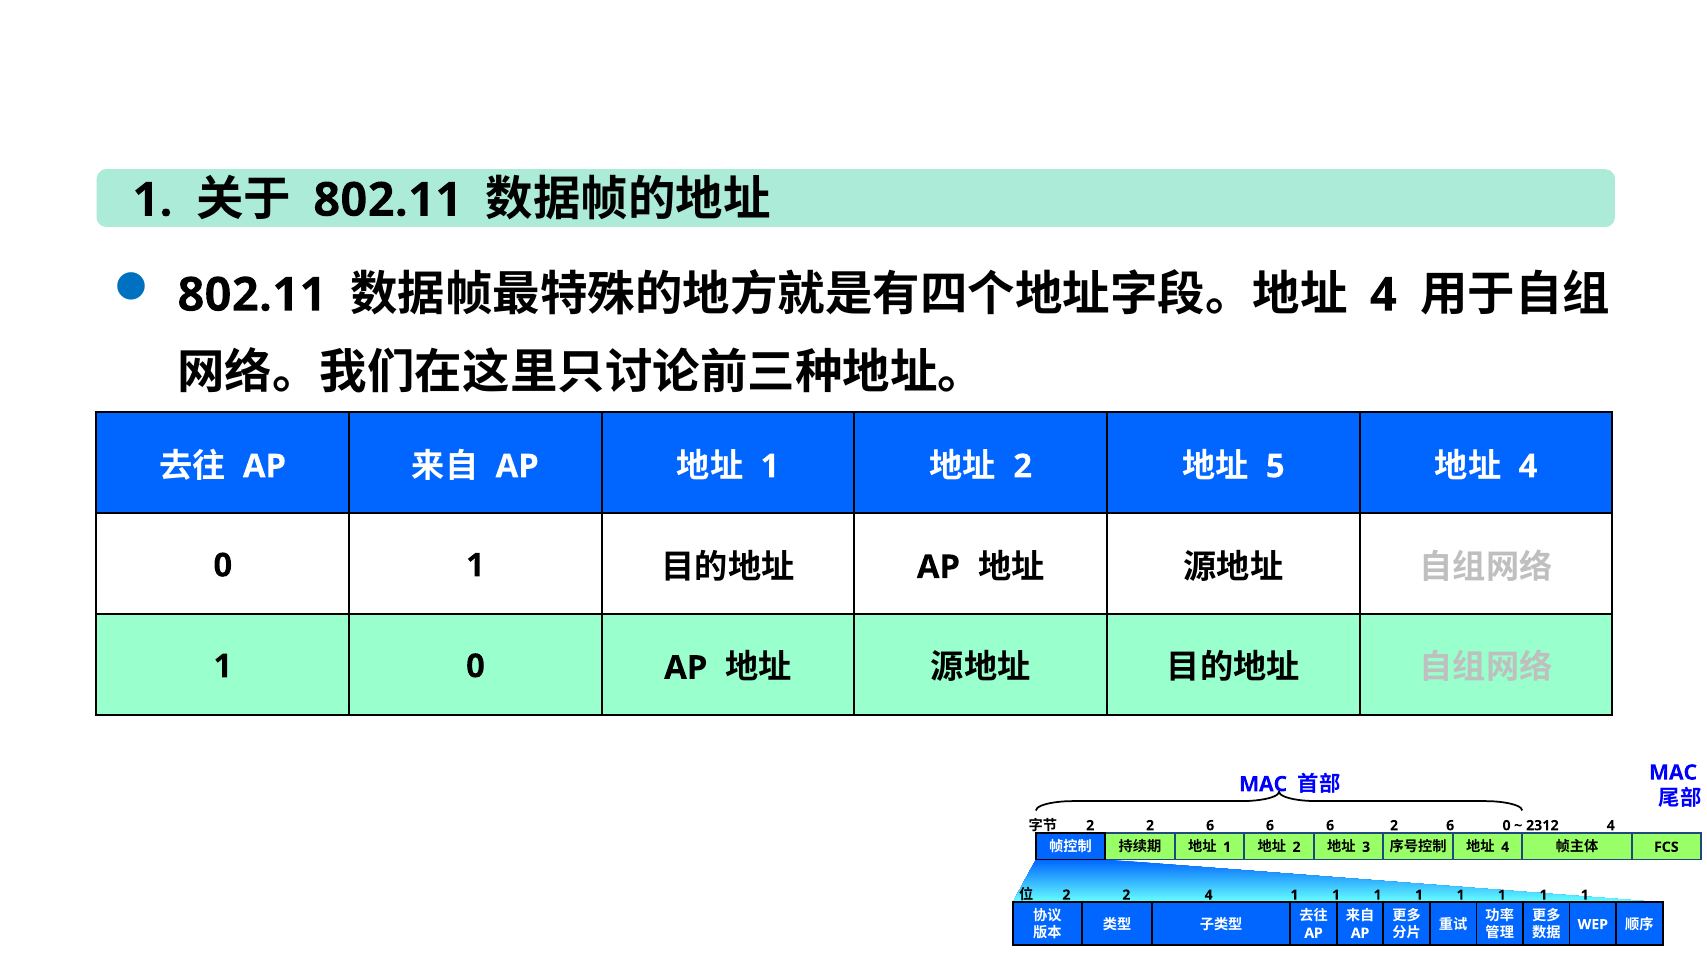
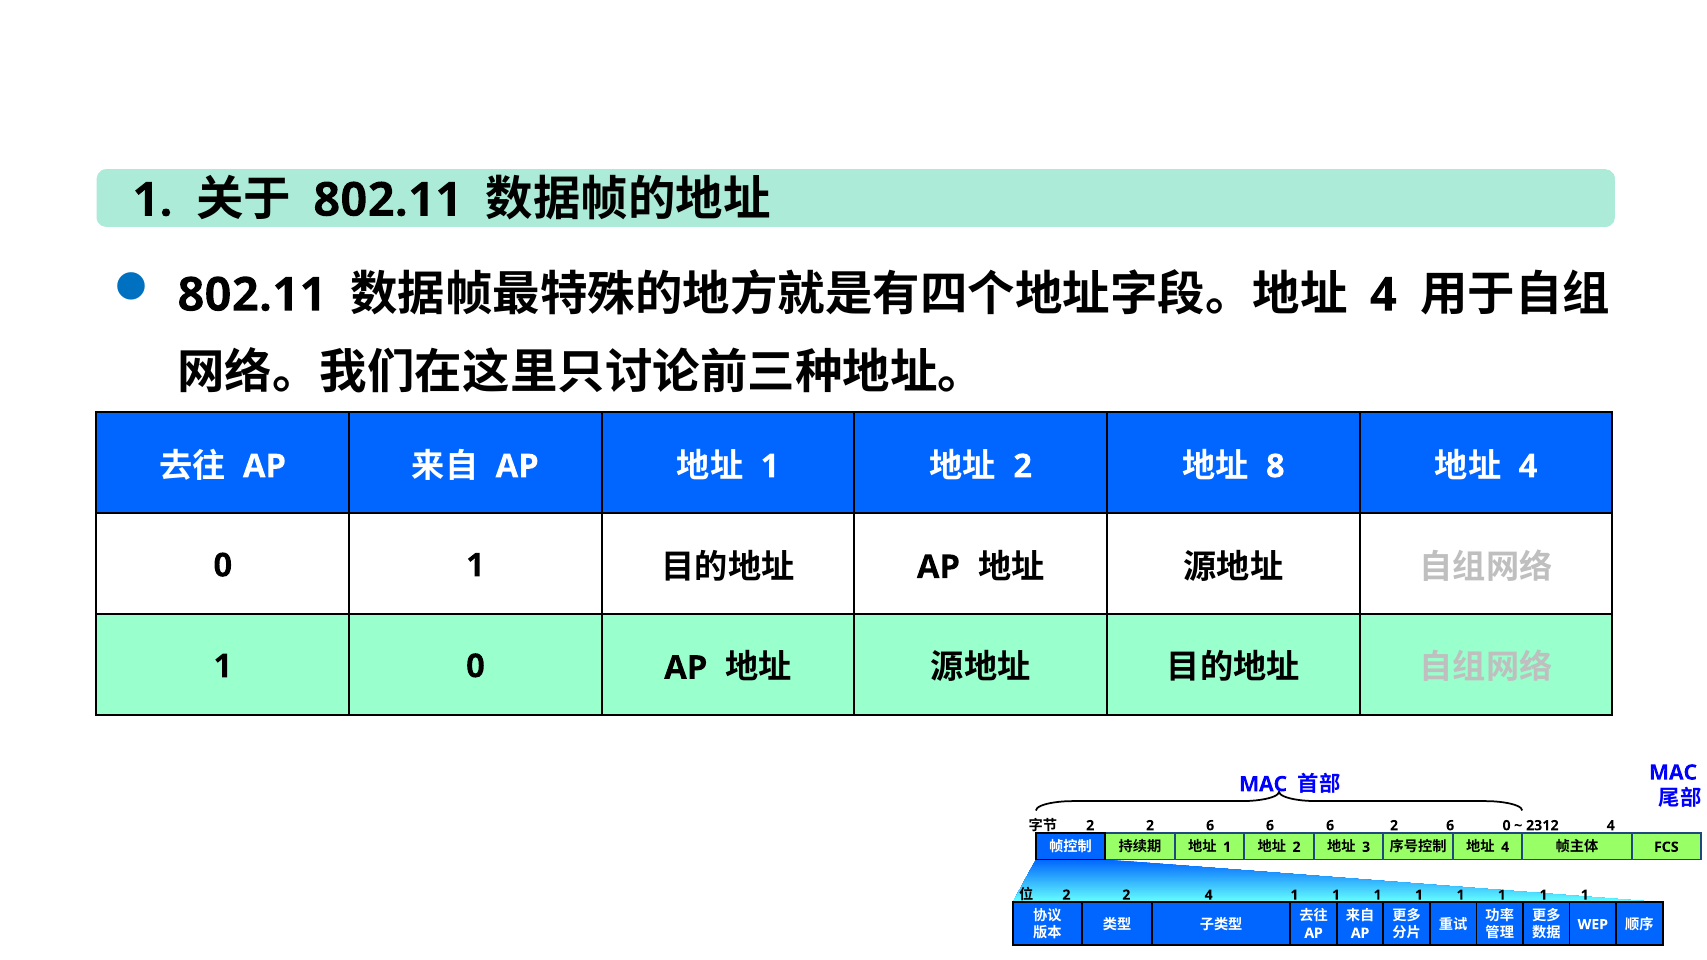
5: 5 -> 8
